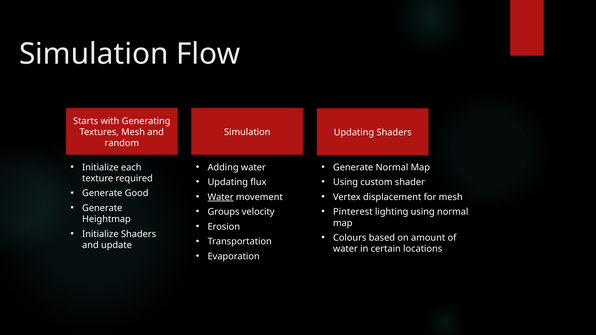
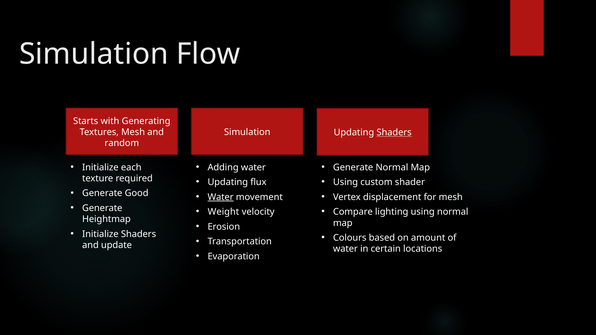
Shaders at (394, 133) underline: none -> present
Groups: Groups -> Weight
Pinterest: Pinterest -> Compare
